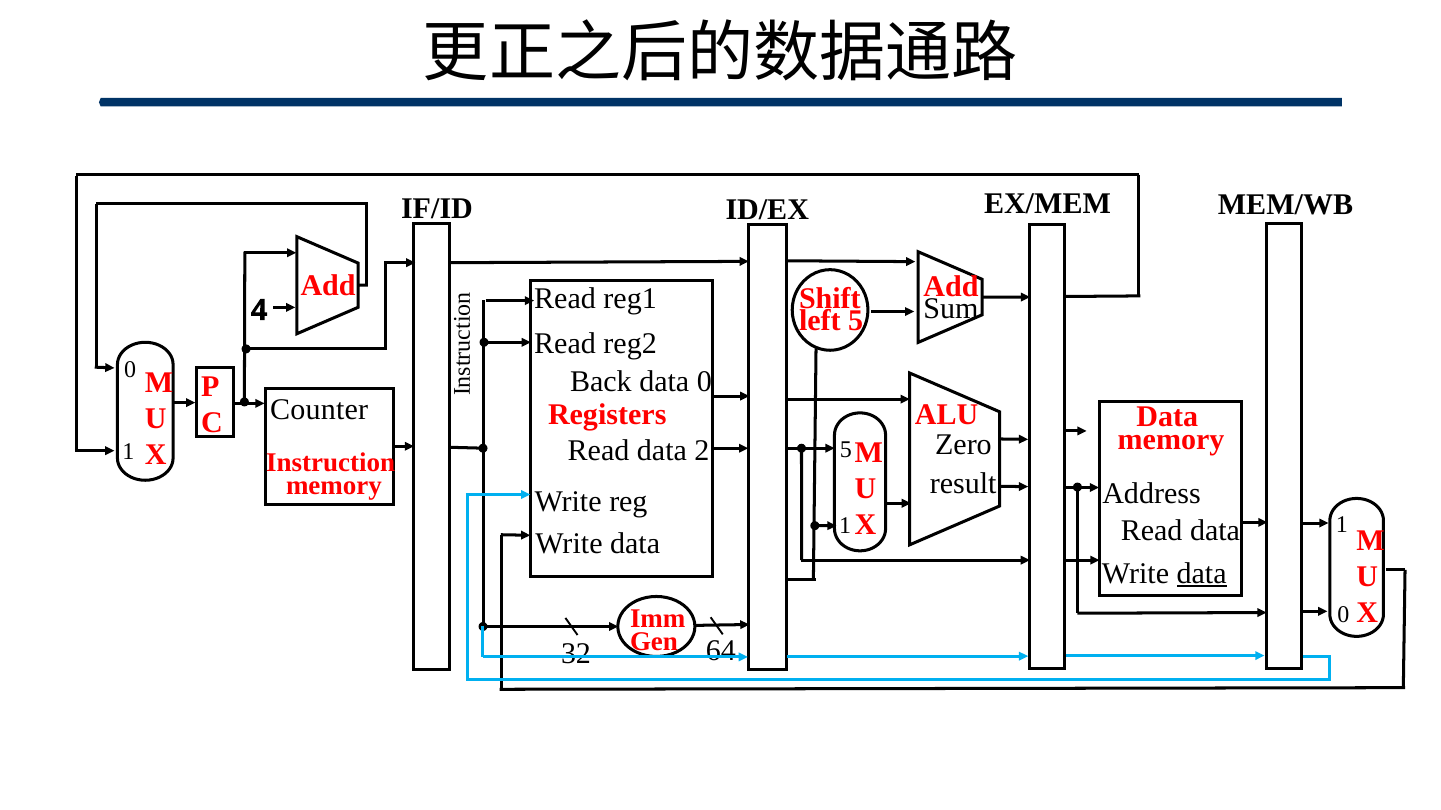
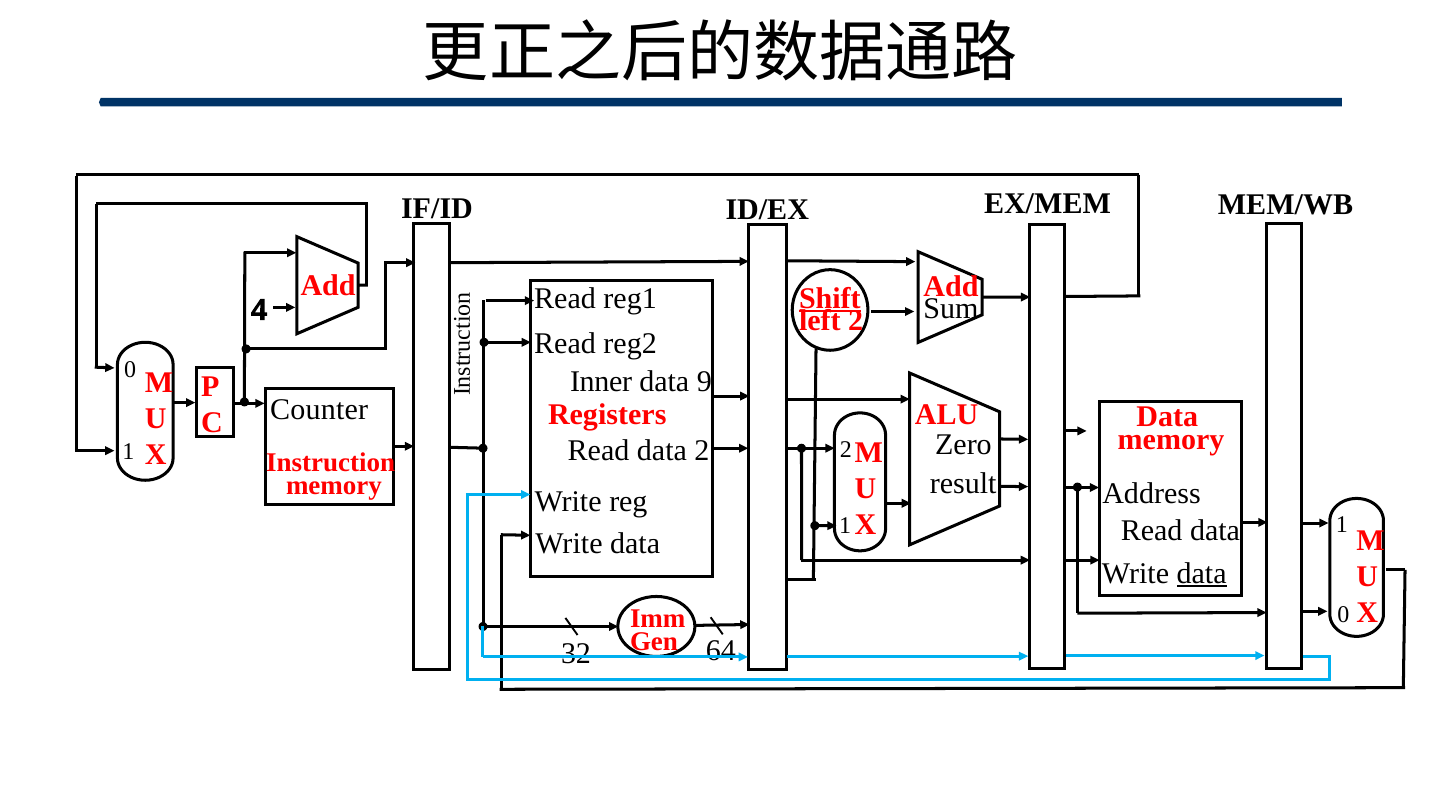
Shift underline: none -> present
left 5: 5 -> 2
Back: Back -> Inner
0 at (704, 382): 0 -> 9
X 5: 5 -> 2
